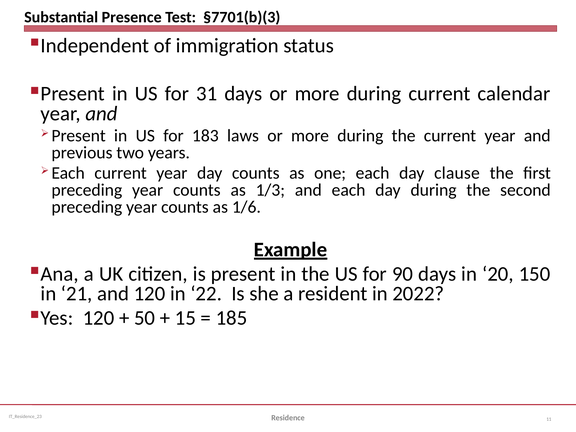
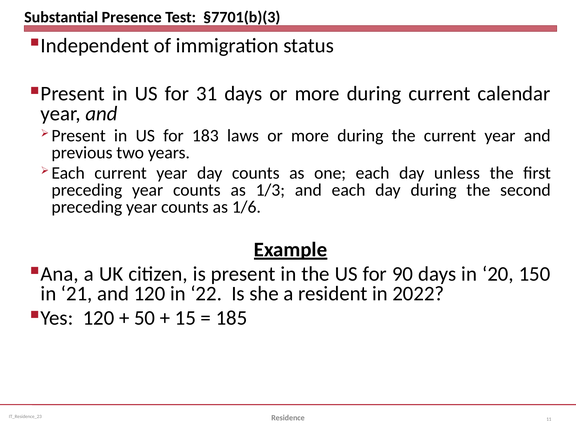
clause: clause -> unless
